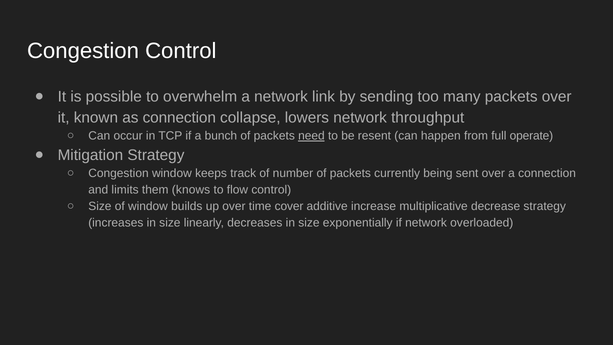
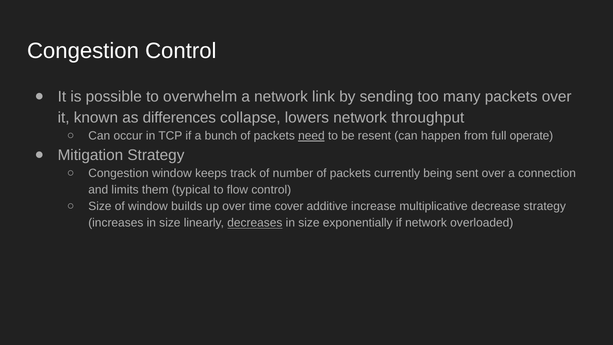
as connection: connection -> differences
knows: knows -> typical
decreases underline: none -> present
